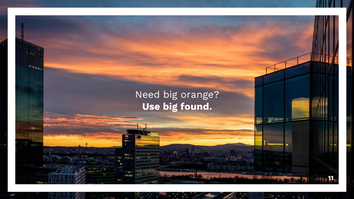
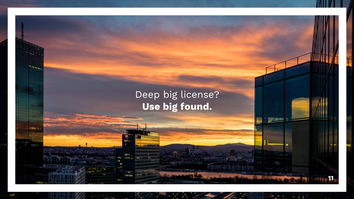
Need: Need -> Deep
orange: orange -> license
